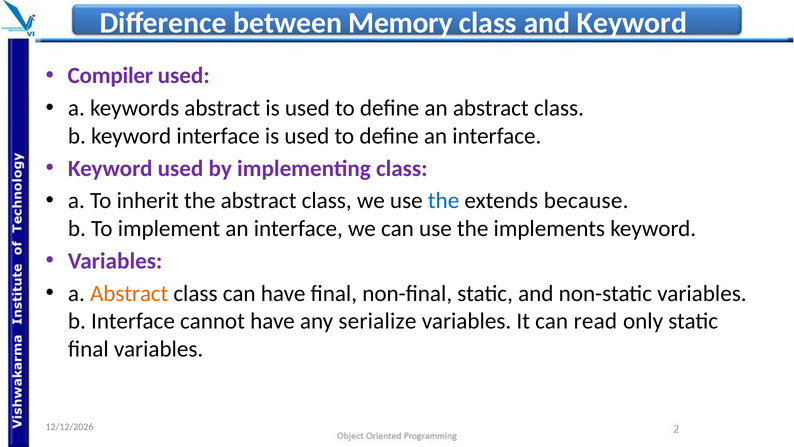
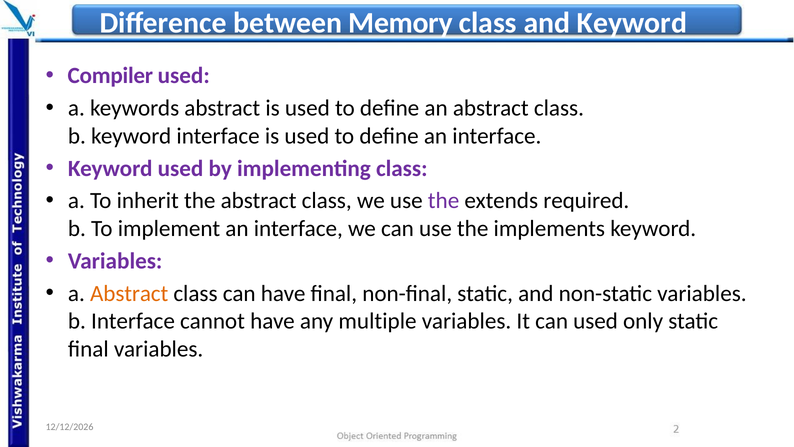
the at (444, 201) colour: blue -> purple
because: because -> required
serialize: serialize -> multiple
can read: read -> used
